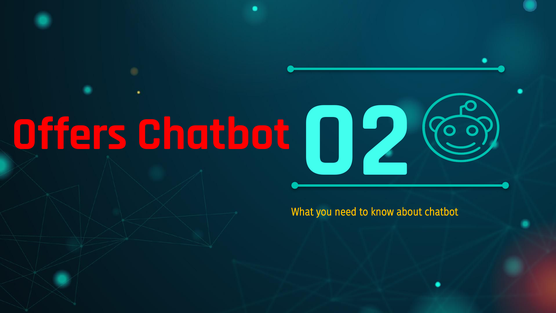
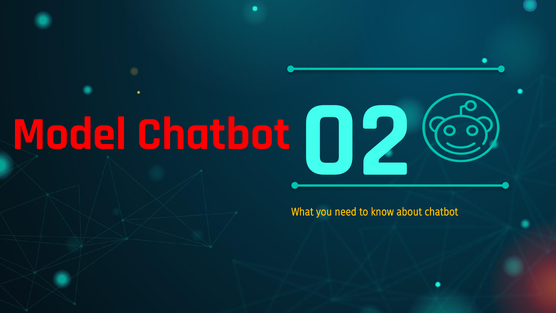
Offers: Offers -> Model
